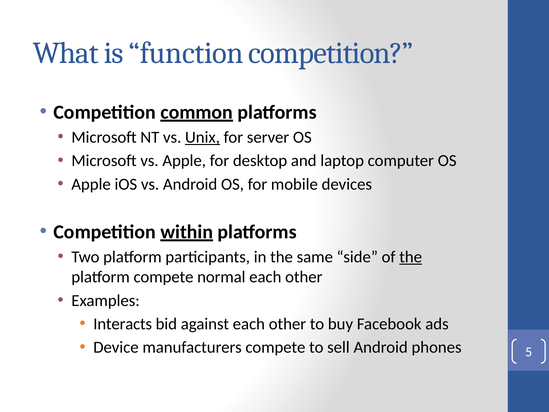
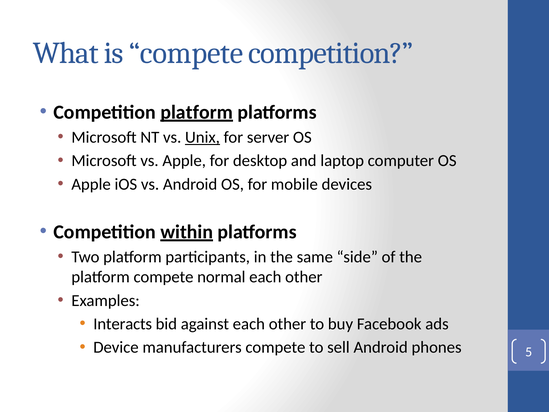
is function: function -> compete
Competition common: common -> platform
the at (411, 257) underline: present -> none
